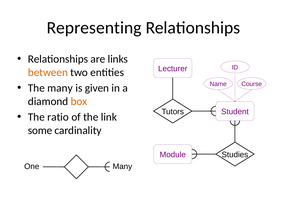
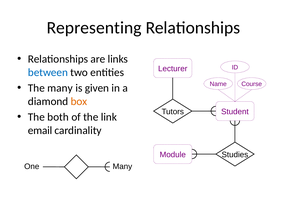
between colour: orange -> blue
ratio: ratio -> both
some: some -> email
